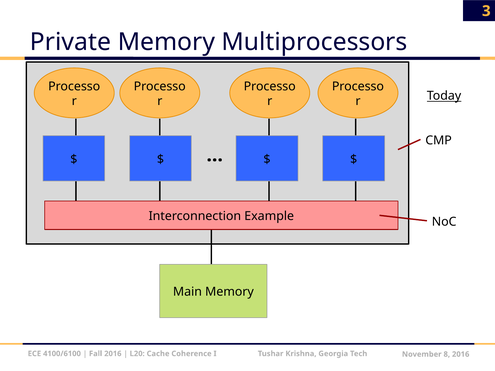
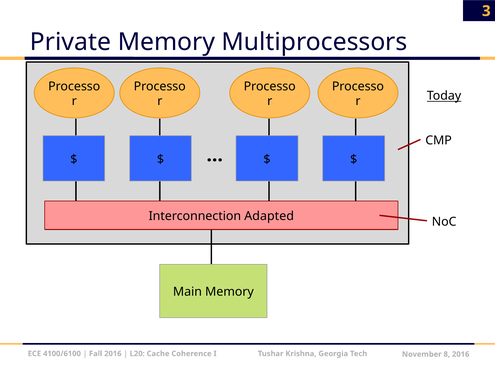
Example: Example -> Adapted
